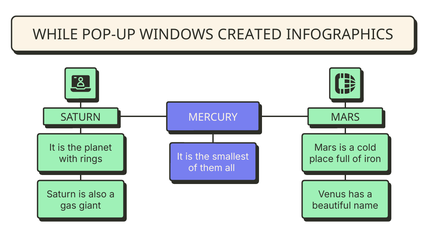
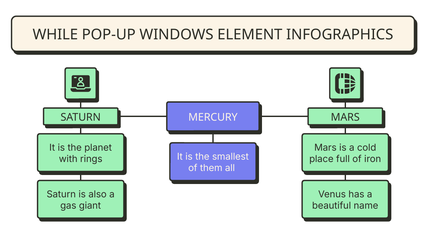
CREATED: CREATED -> ELEMENT
